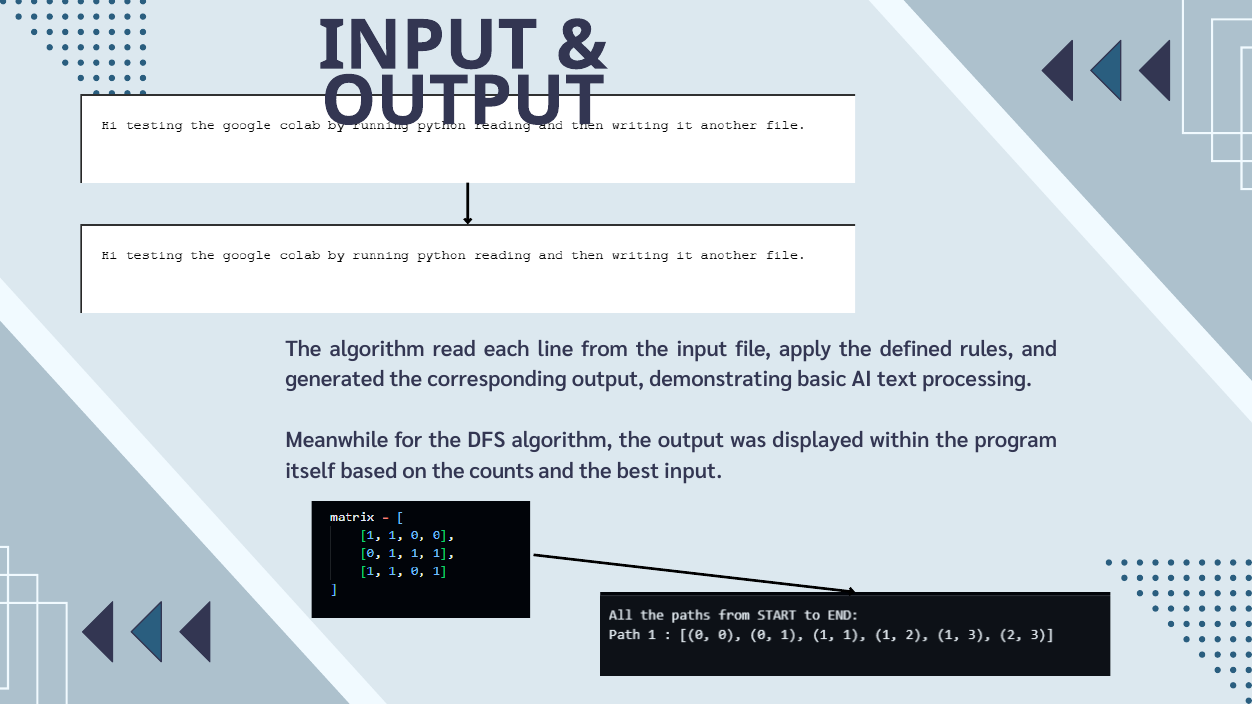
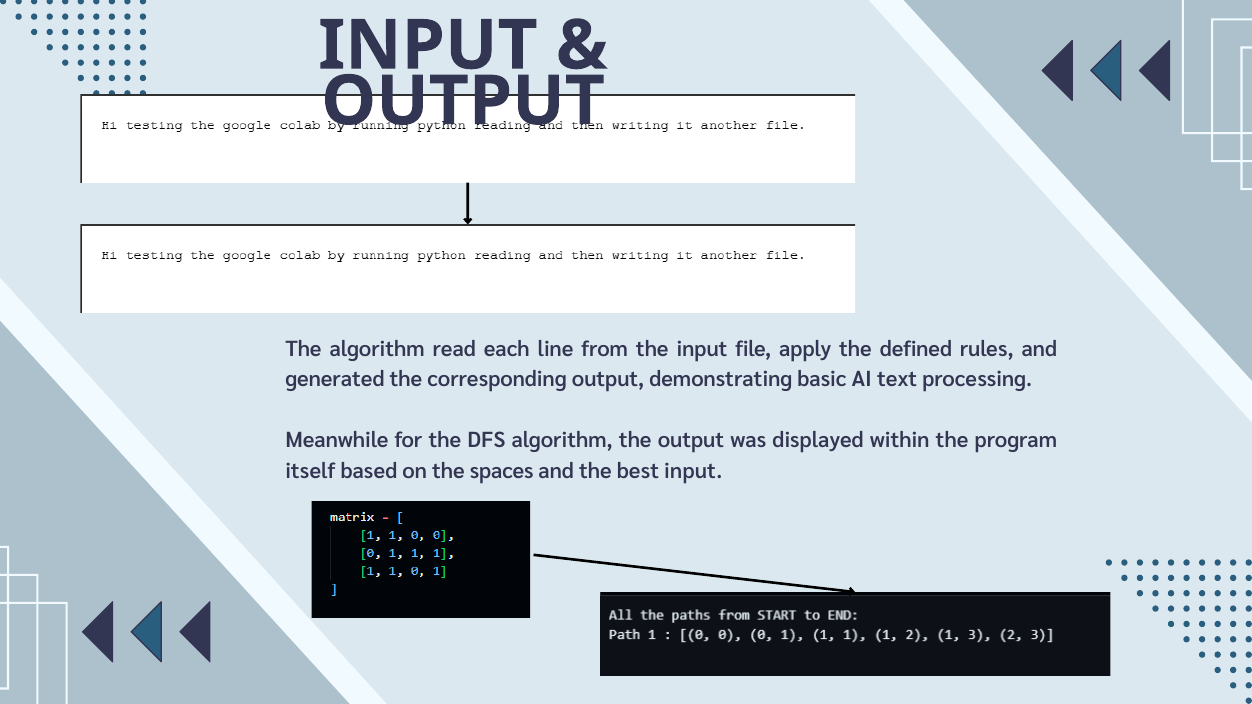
counts: counts -> spaces
